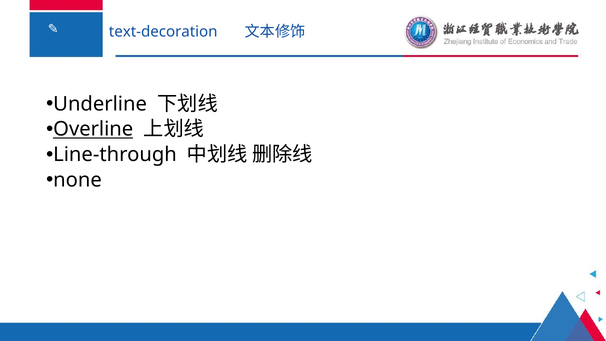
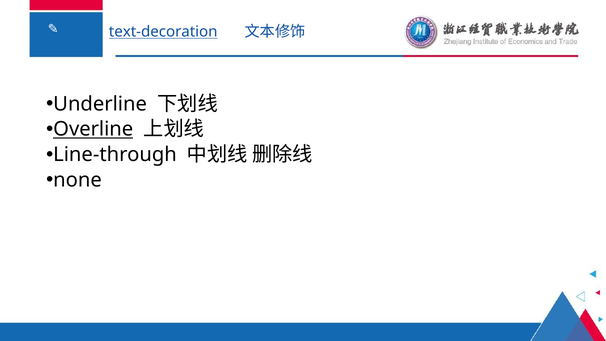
text-decoration underline: none -> present
